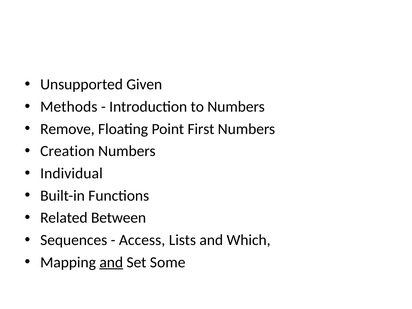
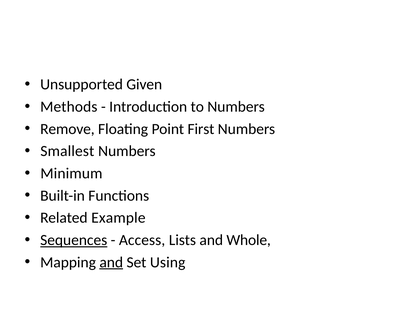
Creation: Creation -> Smallest
Individual: Individual -> Minimum
Between: Between -> Example
Sequences underline: none -> present
Which: Which -> Whole
Some: Some -> Using
